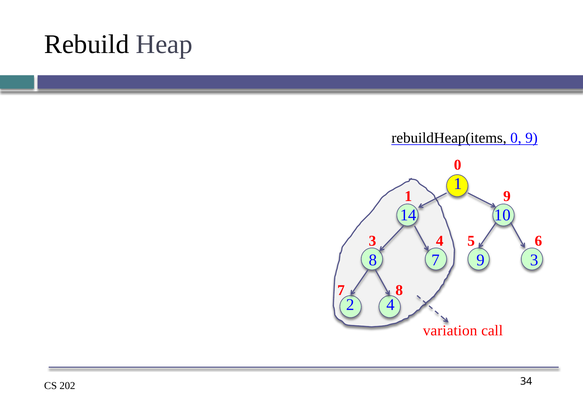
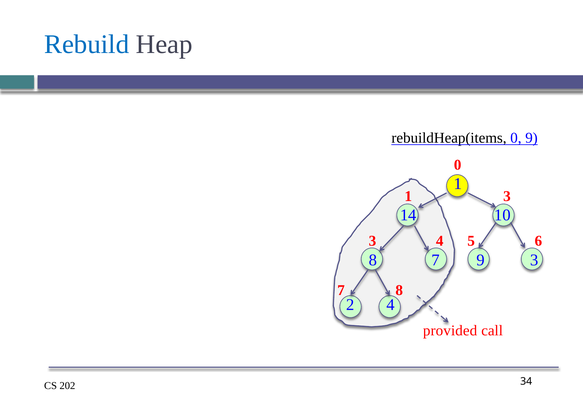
Rebuild colour: black -> blue
1 9: 9 -> 3
variation: variation -> provided
